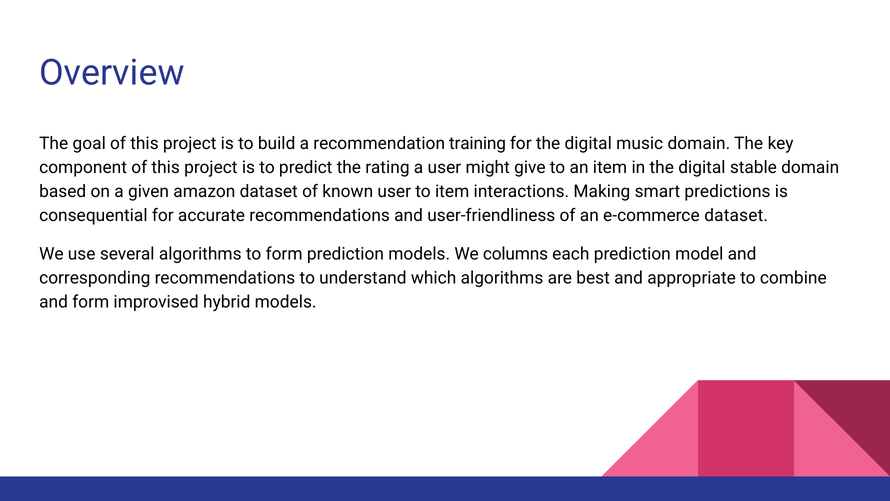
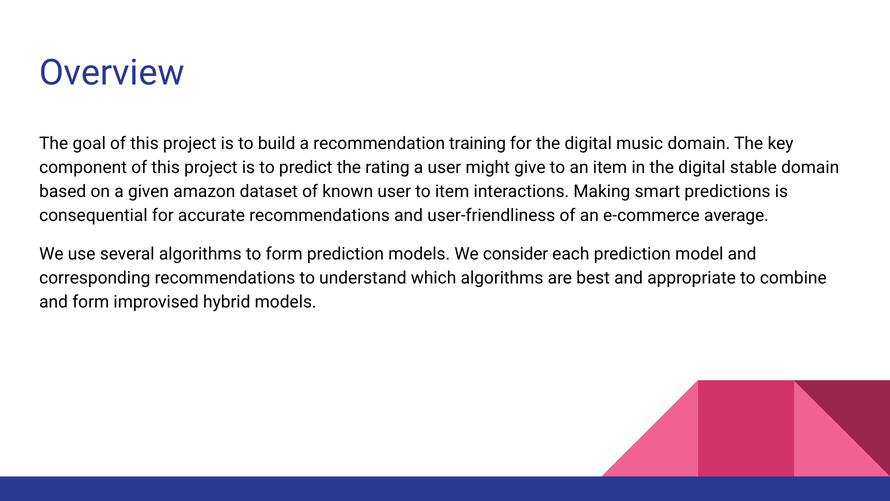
e-commerce dataset: dataset -> average
columns: columns -> consider
